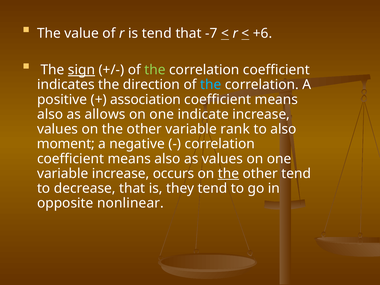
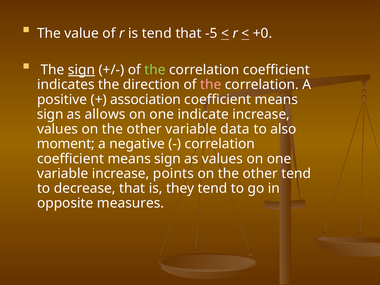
-7: -7 -> -5
+6: +6 -> +0
the at (211, 85) colour: light blue -> pink
also at (50, 114): also -> sign
rank: rank -> data
also at (167, 159): also -> sign
occurs: occurs -> points
the at (228, 174) underline: present -> none
nonlinear: nonlinear -> measures
